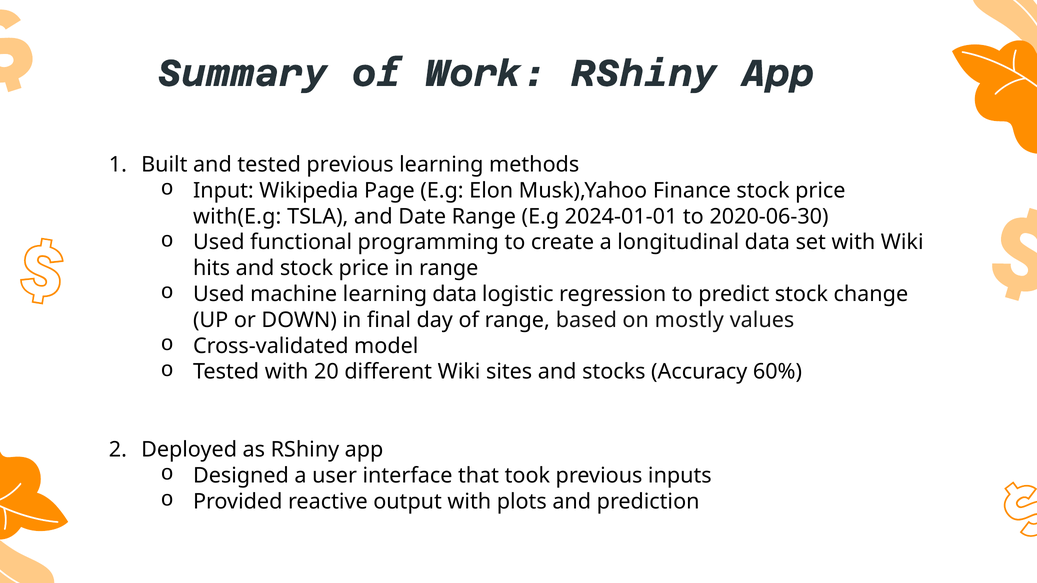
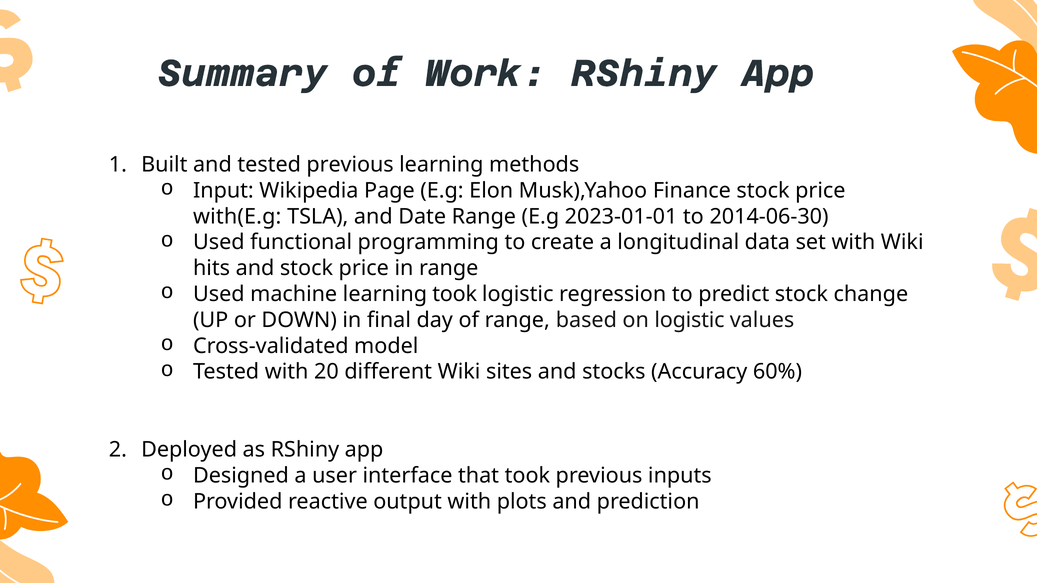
2024-01-01: 2024-01-01 -> 2023-01-01
2020-06-30: 2020-06-30 -> 2014-06-30
learning data: data -> took
on mostly: mostly -> logistic
